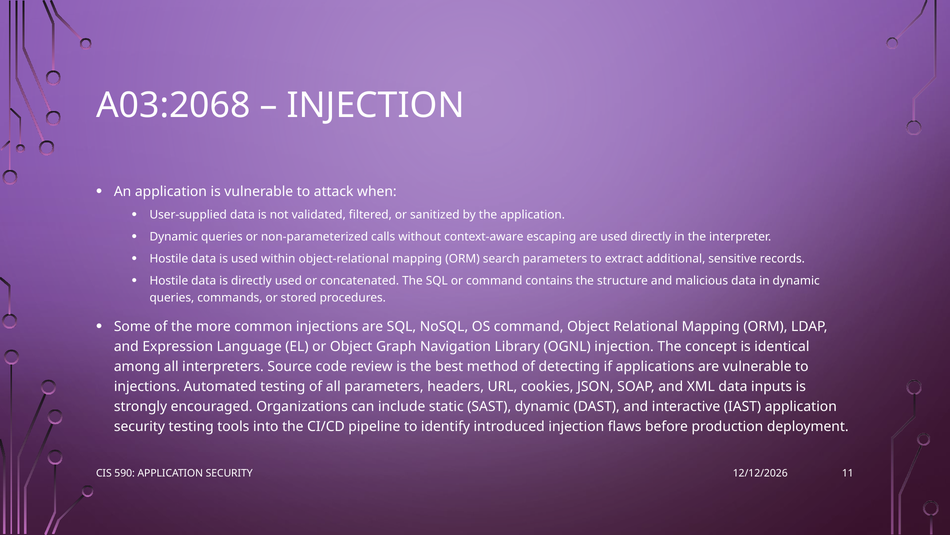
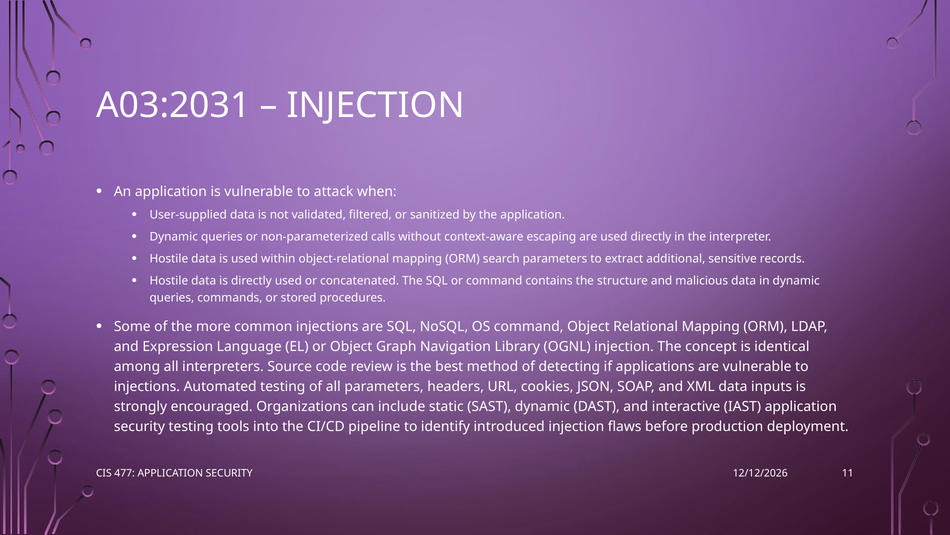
A03:2068: A03:2068 -> A03:2031
590: 590 -> 477
